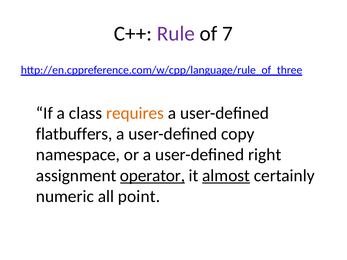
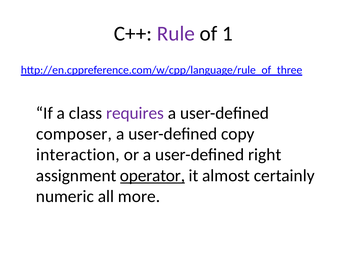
7: 7 -> 1
requires colour: orange -> purple
flatbuffers: flatbuffers -> composer
namespace: namespace -> interaction
almost underline: present -> none
point: point -> more
